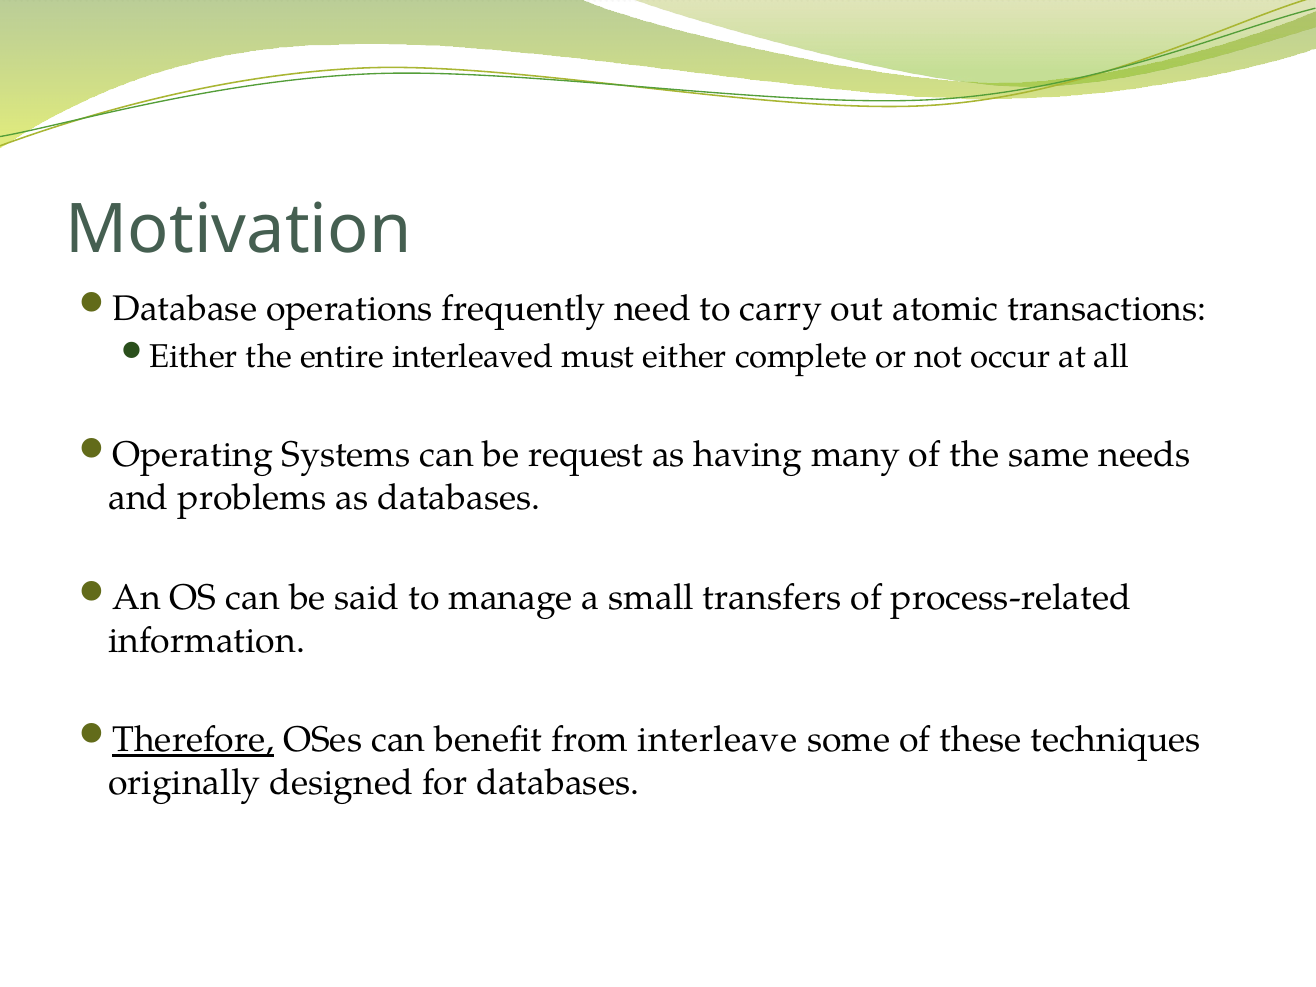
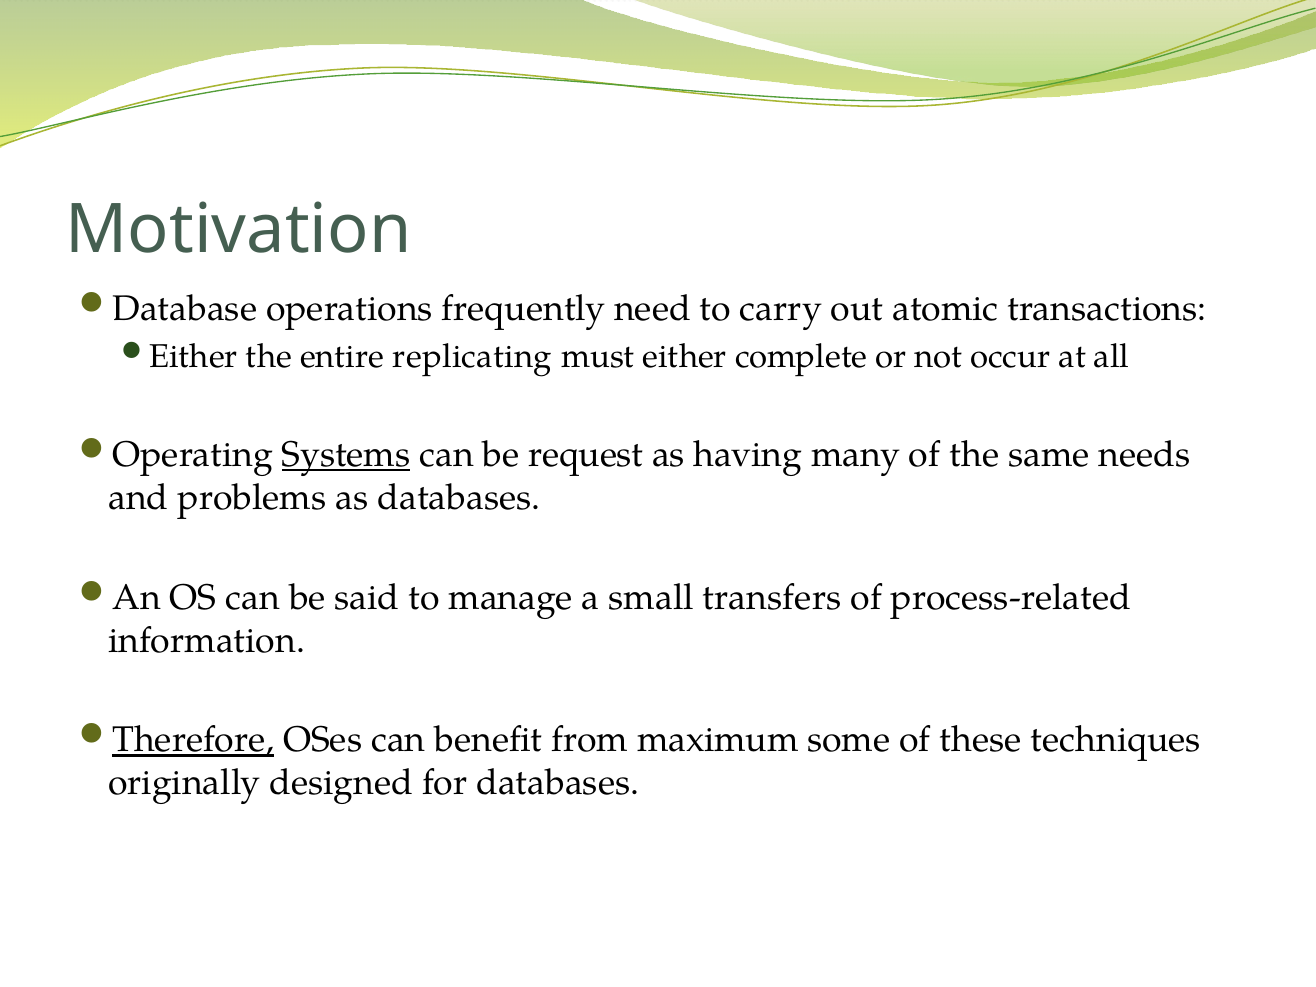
interleaved: interleaved -> replicating
Systems underline: none -> present
interleave: interleave -> maximum
